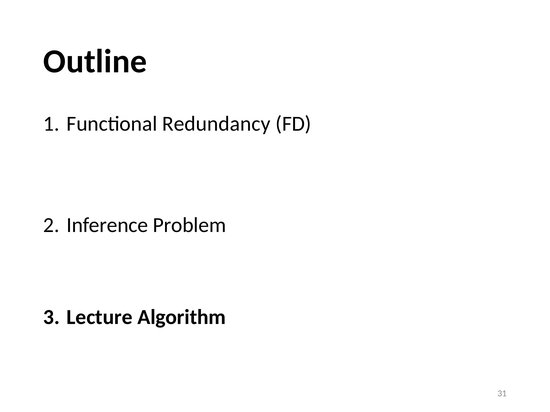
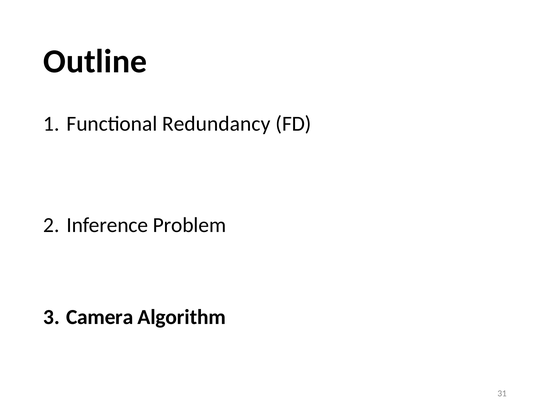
Lecture: Lecture -> Camera
